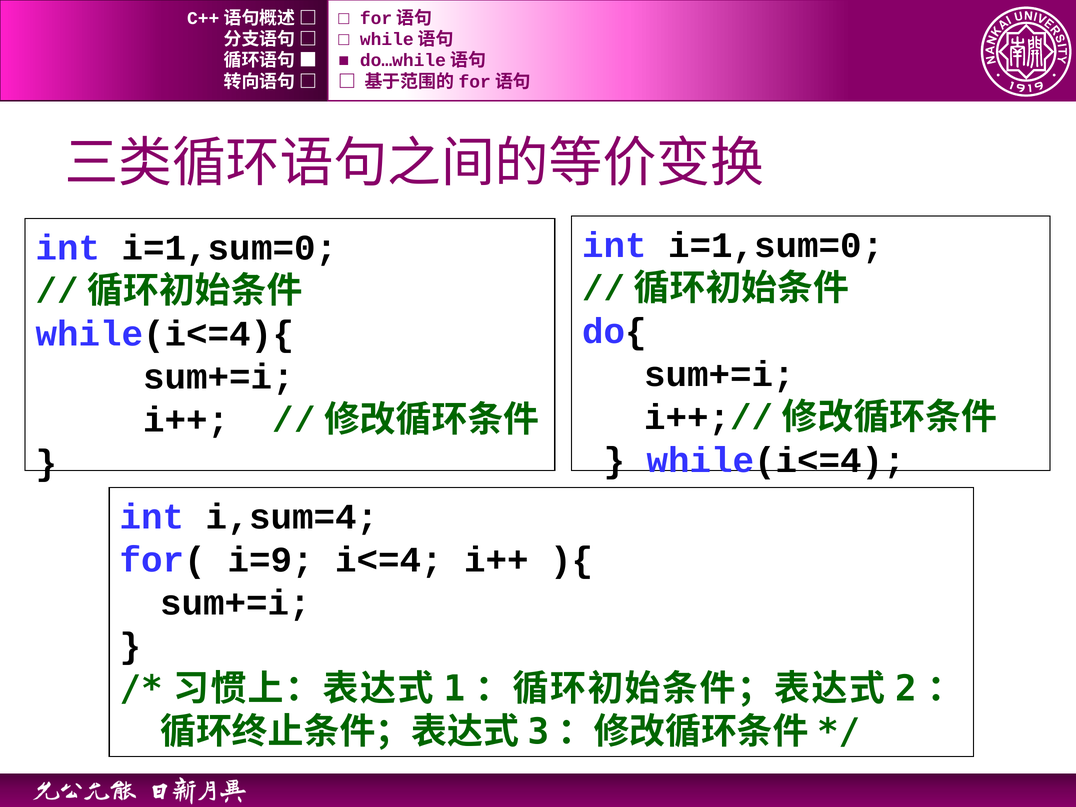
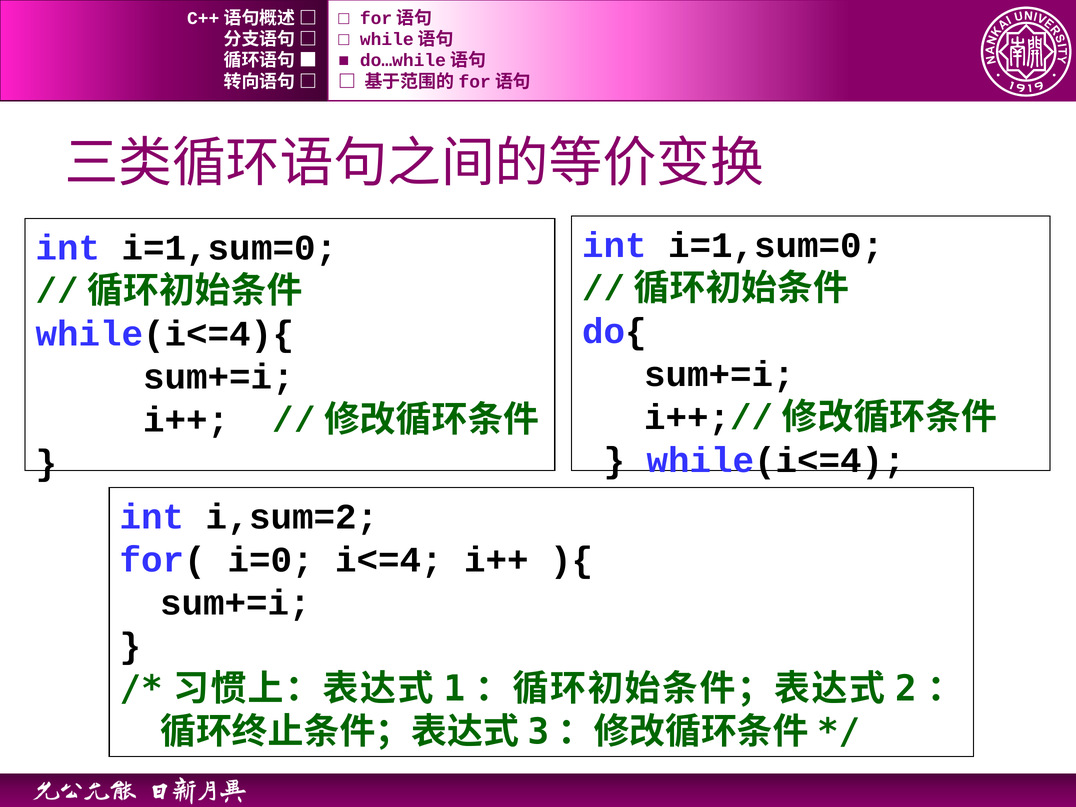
i,sum=4: i,sum=4 -> i,sum=2
i=9: i=9 -> i=0
